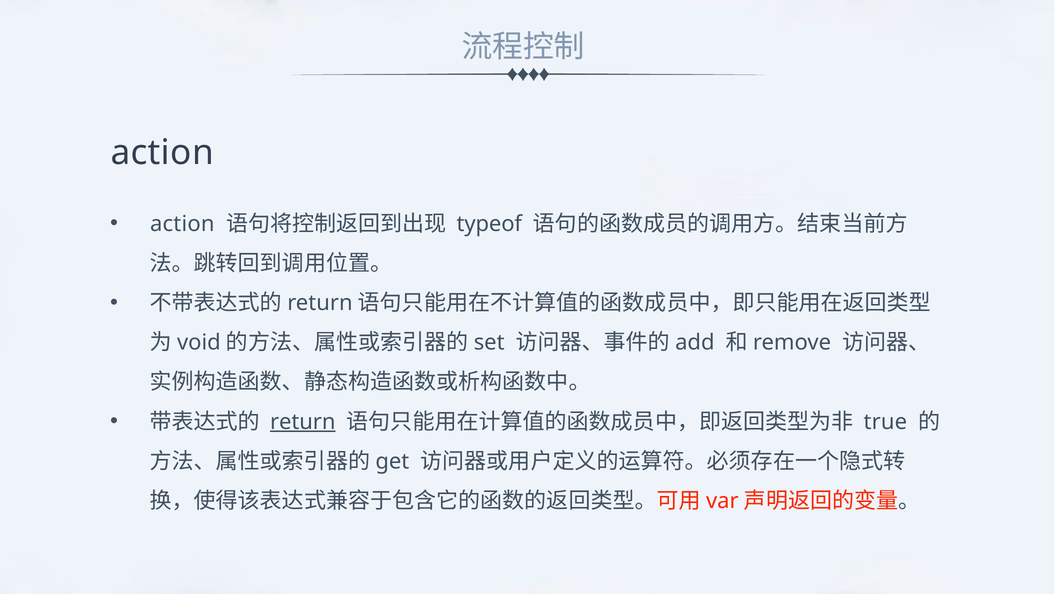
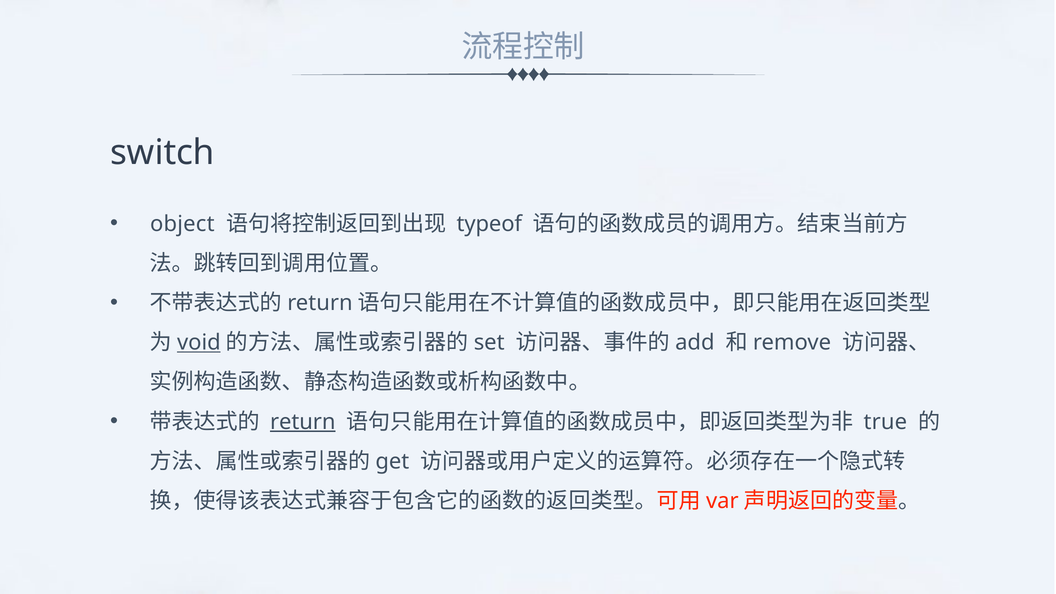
action at (162, 153): action -> switch
action at (182, 224): action -> object
void underline: none -> present
